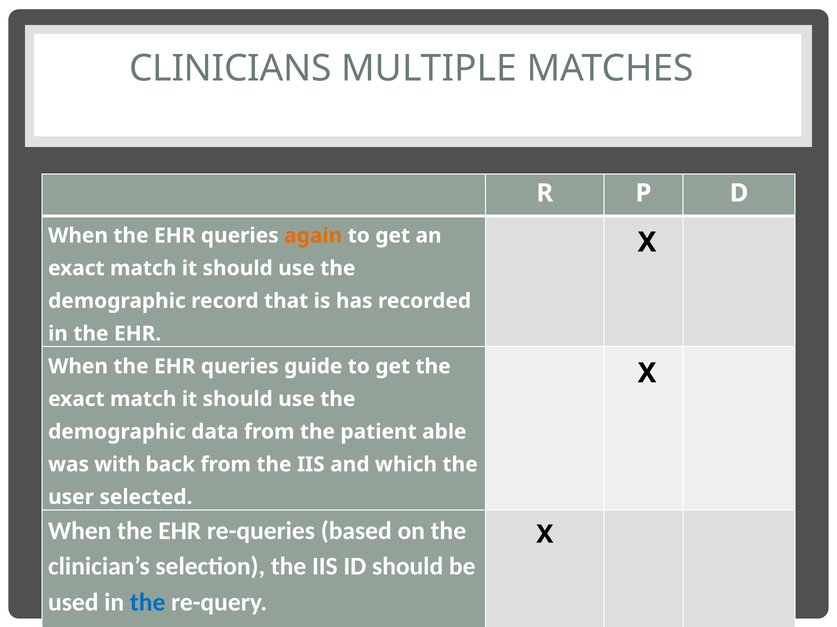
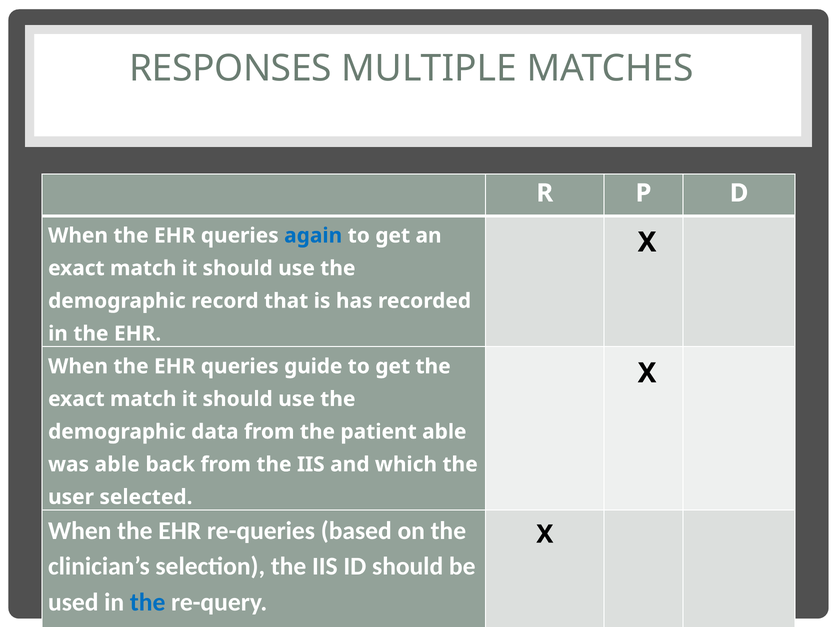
CLINICIANS: CLINICIANS -> RESPONSES
again colour: orange -> blue
was with: with -> able
